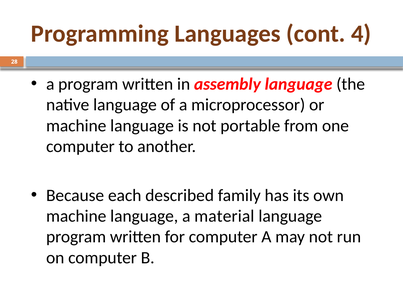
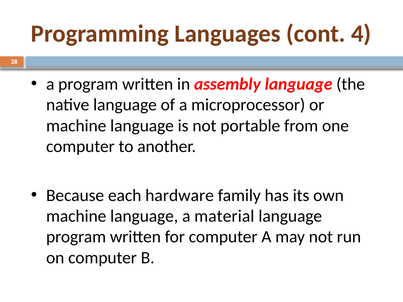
described: described -> hardware
